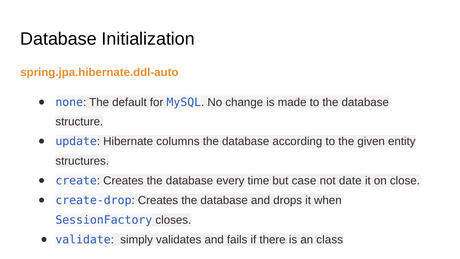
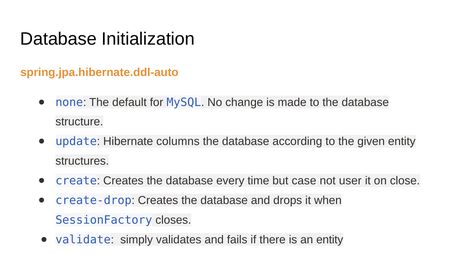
date: date -> user
an class: class -> entity
